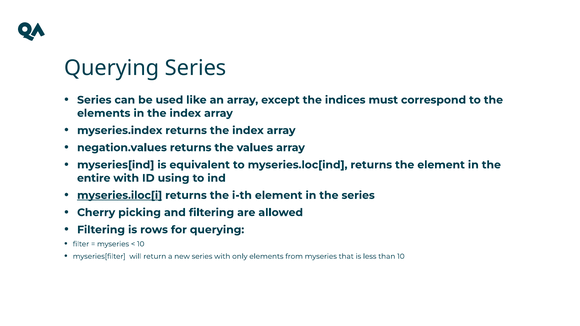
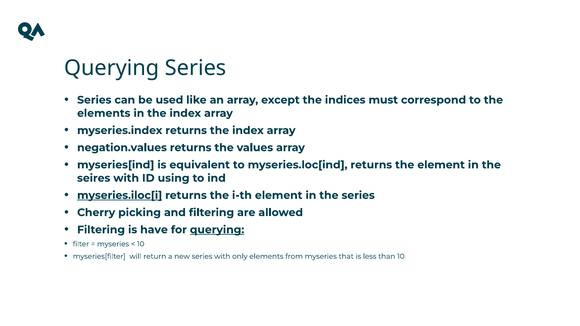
entire: entire -> seires
rows: rows -> have
querying at (217, 230) underline: none -> present
